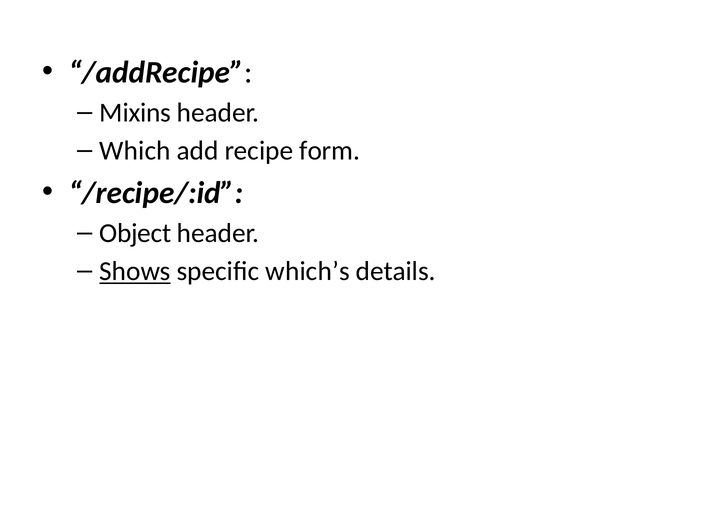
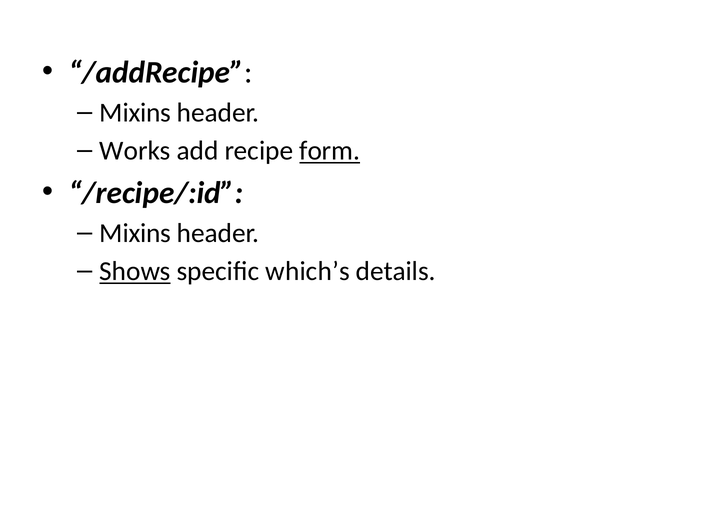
Which: Which -> Works
form underline: none -> present
Object at (135, 233): Object -> Mixins
